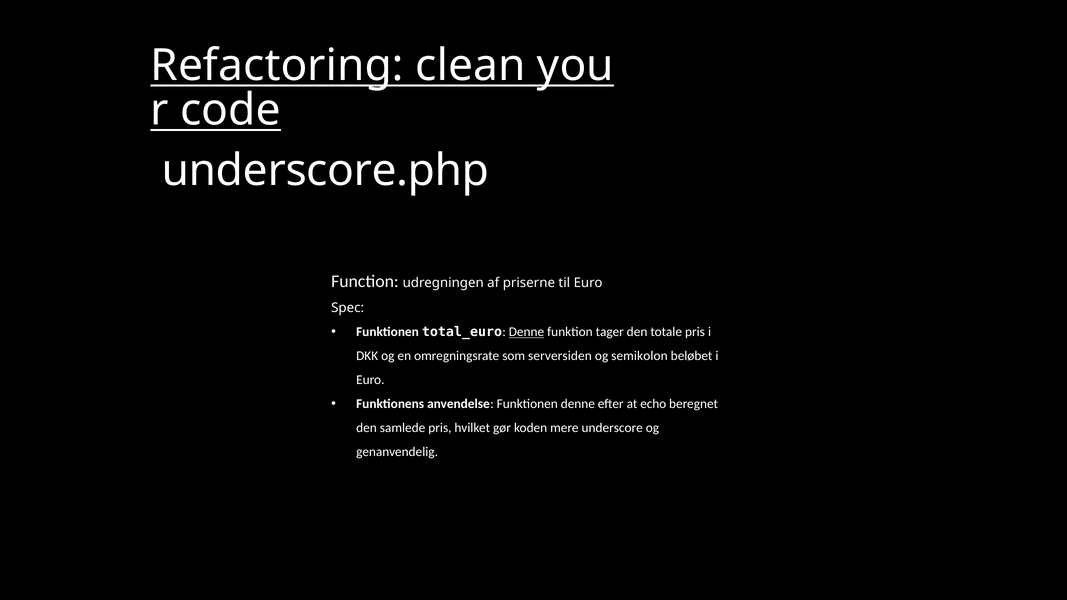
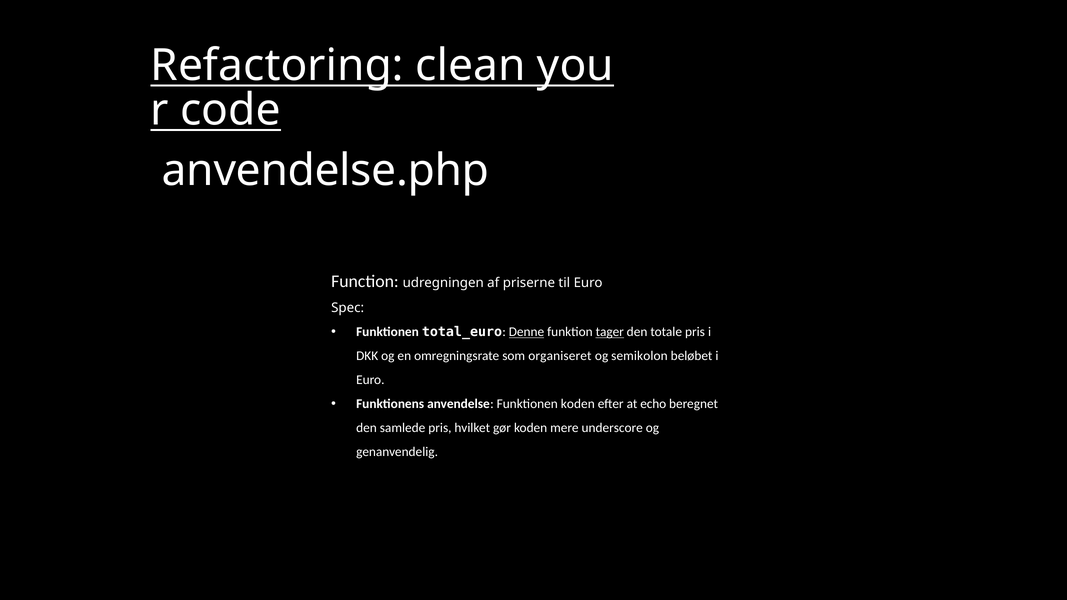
underscore.php: underscore.php -> anvendelse.php
tager underline: none -> present
serversiden: serversiden -> organiseret
Funktionen denne: denne -> koden
